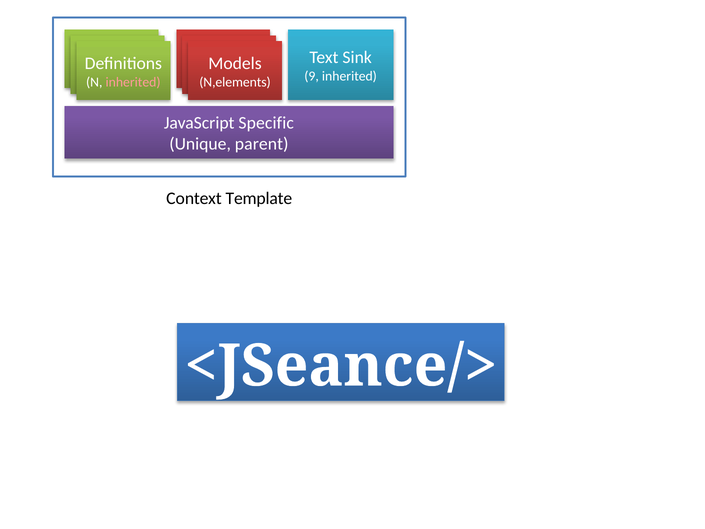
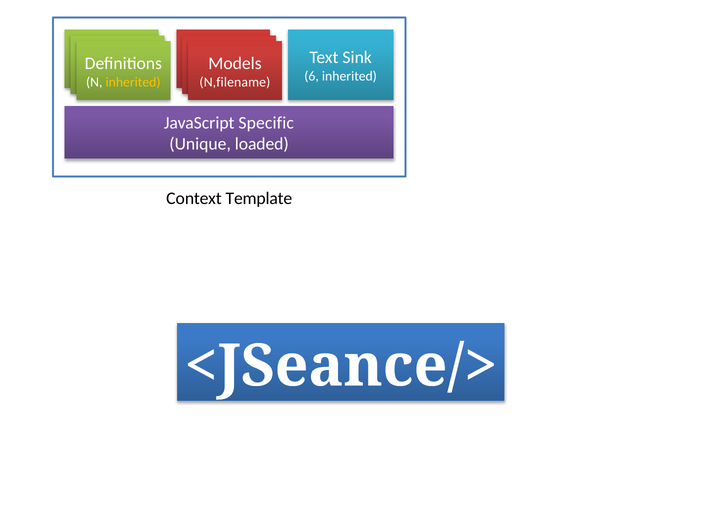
9: 9 -> 6
inherited at (133, 82) colour: pink -> yellow
N,elements: N,elements -> N,filename
parent: parent -> loaded
